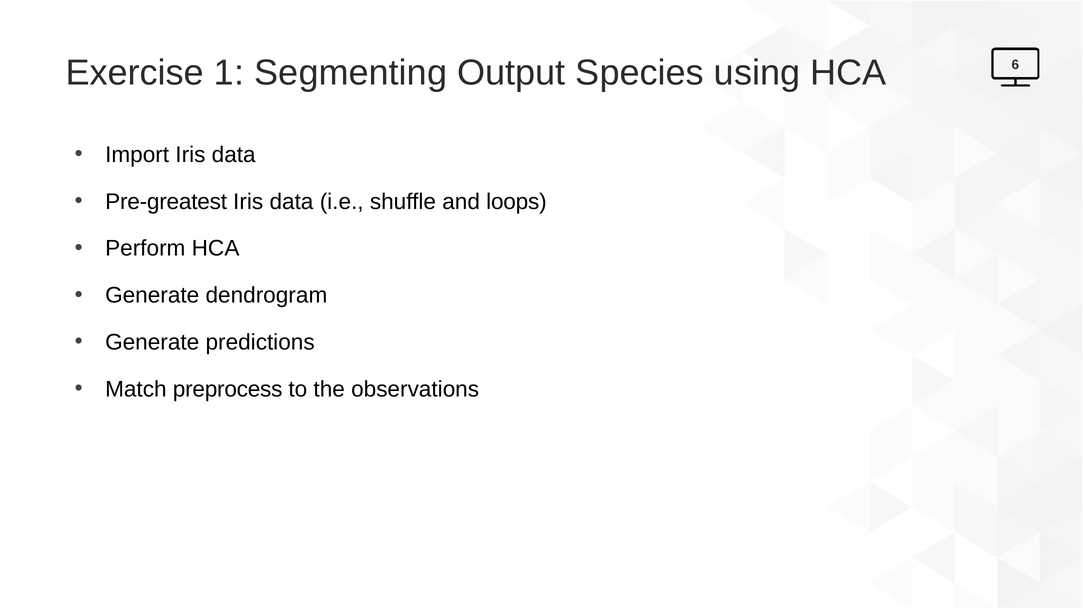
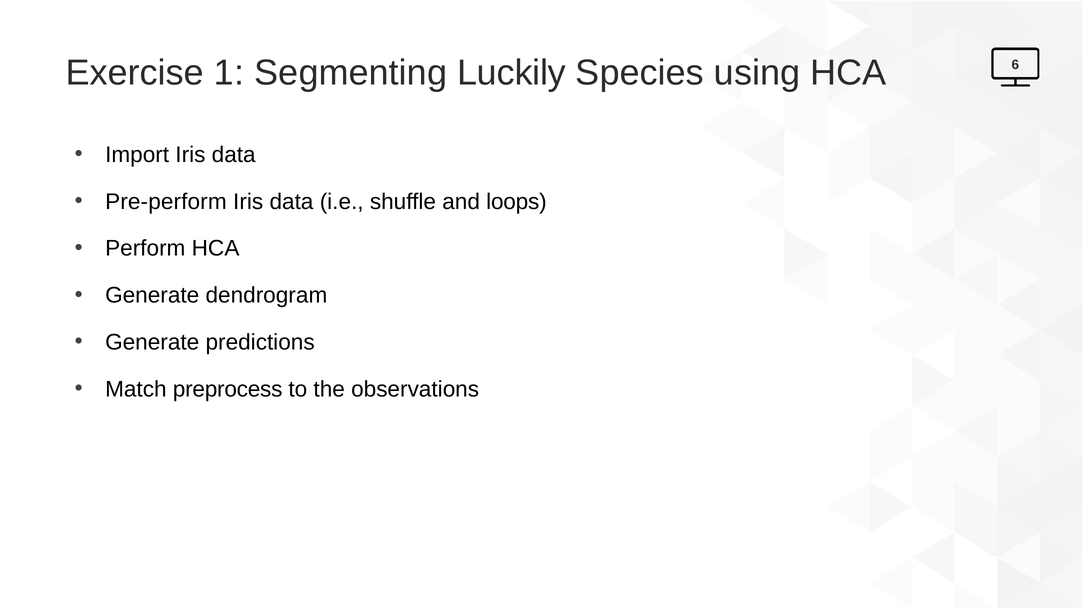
Output: Output -> Luckily
Pre-greatest: Pre-greatest -> Pre-perform
